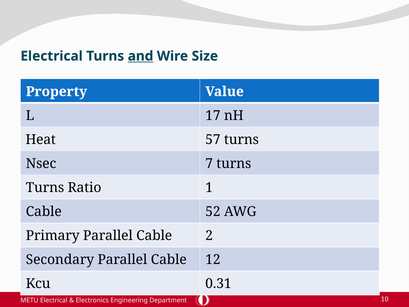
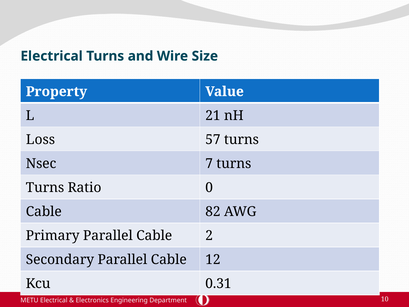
and underline: present -> none
17: 17 -> 21
Heat: Heat -> Loss
1: 1 -> 0
52: 52 -> 82
